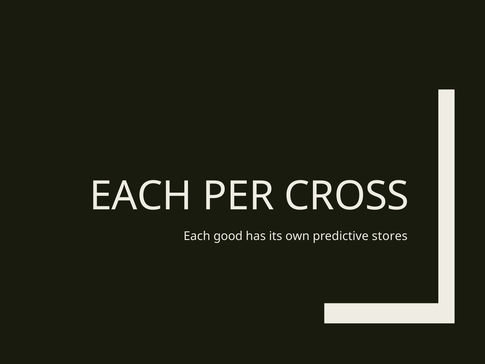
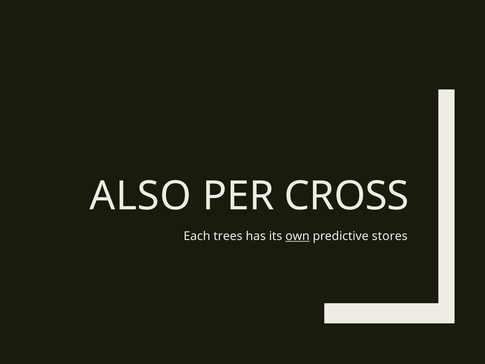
EACH at (141, 196): EACH -> ALSO
good: good -> trees
own underline: none -> present
